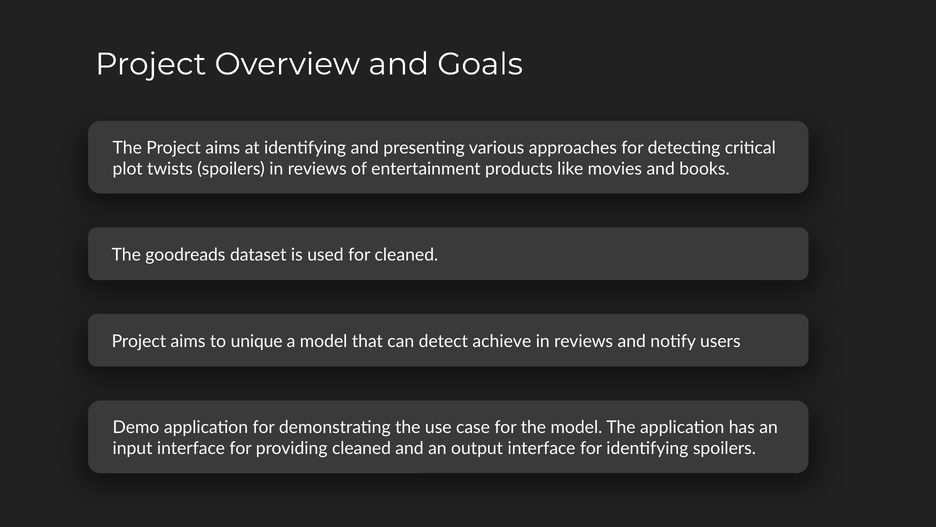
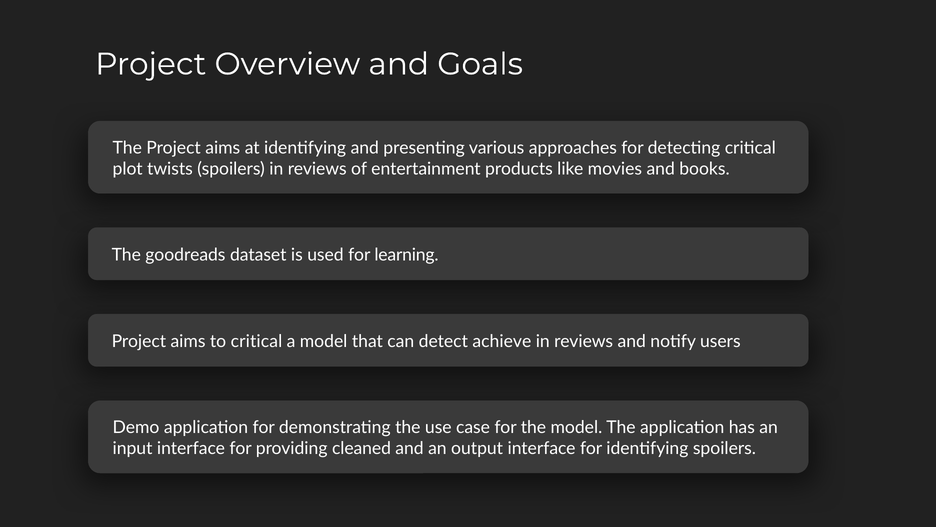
for cleaned: cleaned -> learning
to unique: unique -> critical
